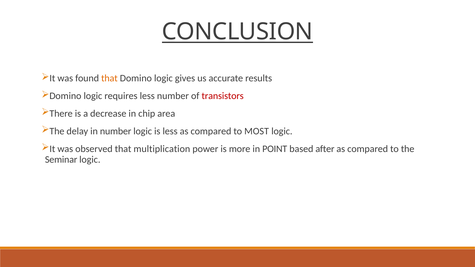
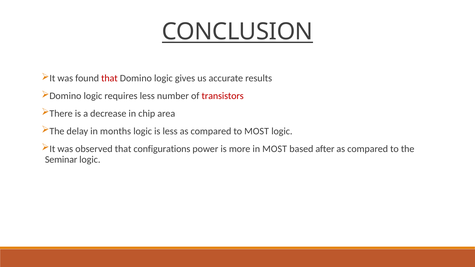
that at (109, 78) colour: orange -> red
in number: number -> months
multiplication: multiplication -> configurations
in POINT: POINT -> MOST
